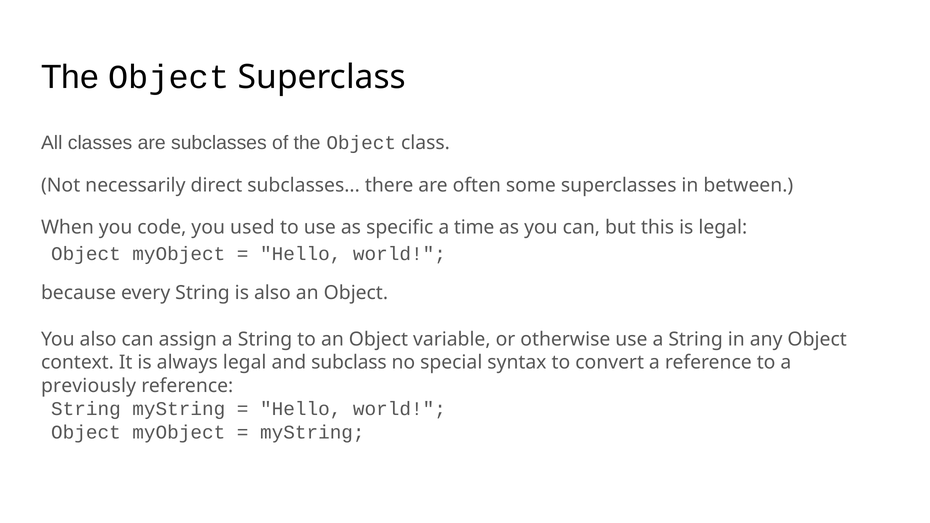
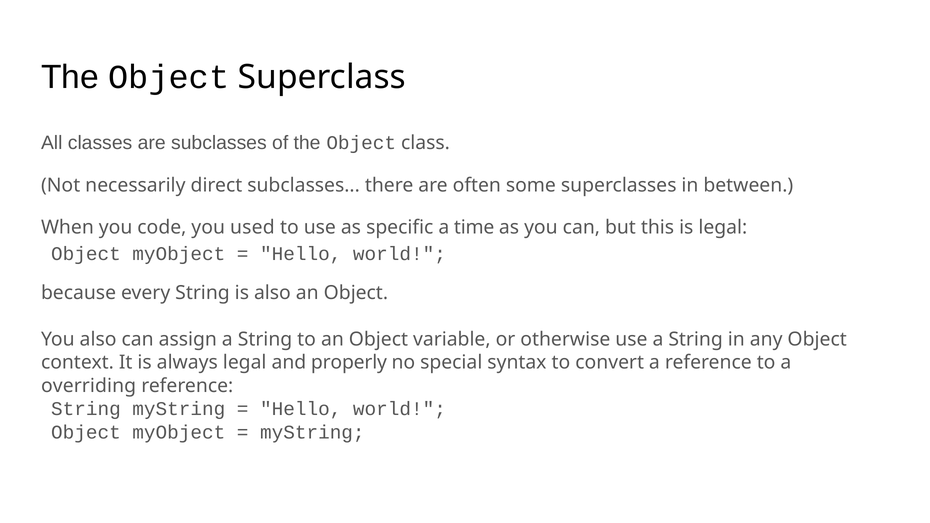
subclass: subclass -> properly
previously: previously -> overriding
